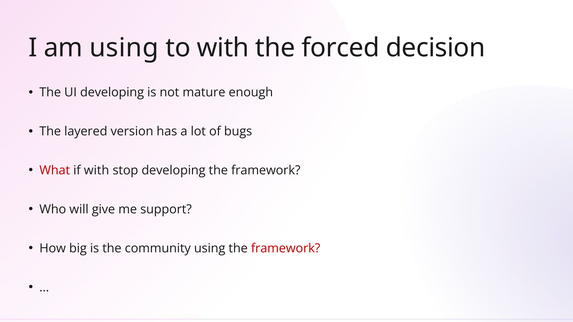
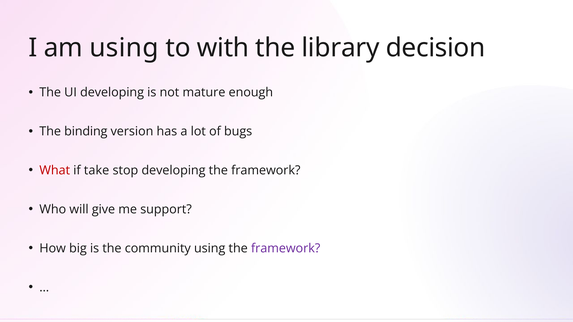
forced: forced -> library
layered: layered -> binding
if with: with -> take
framework at (286, 249) colour: red -> purple
